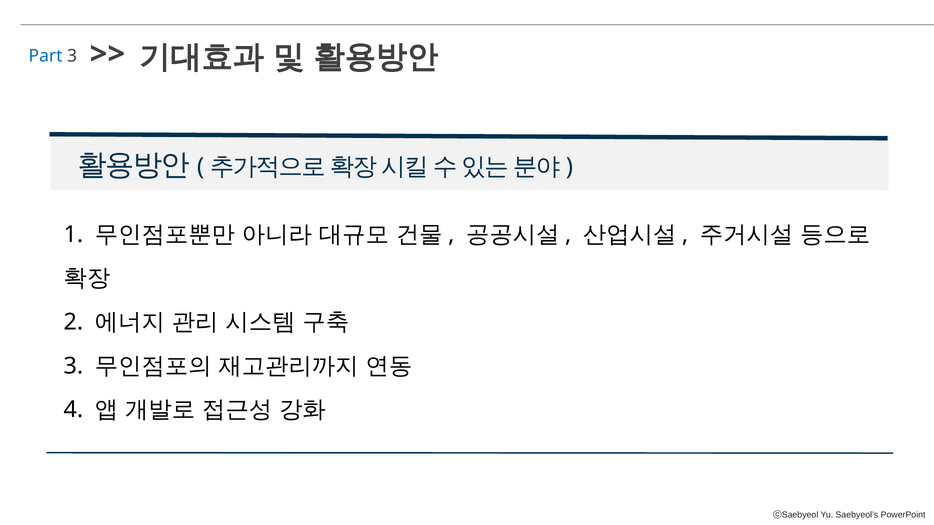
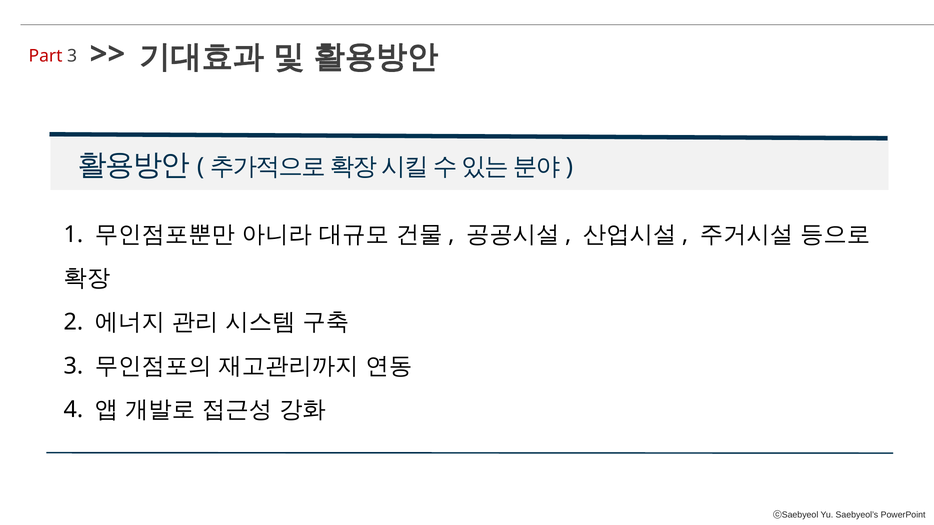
Part colour: blue -> red
